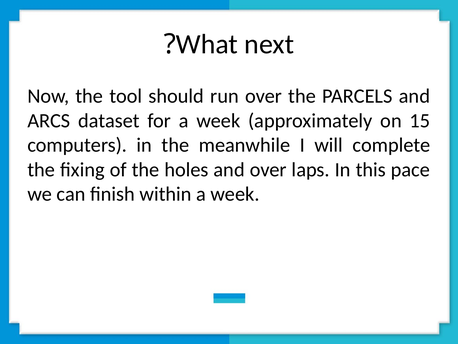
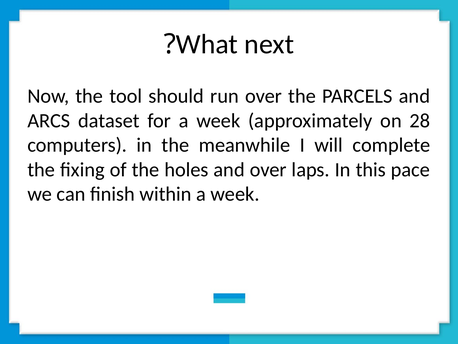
15: 15 -> 28
